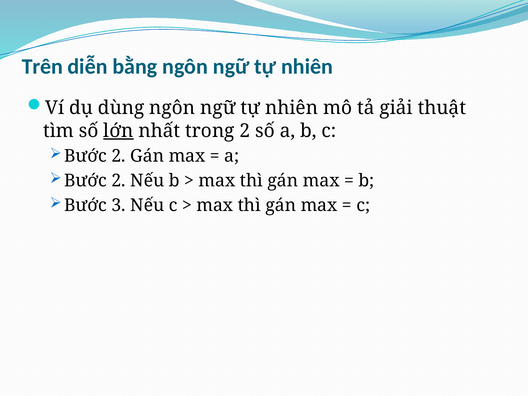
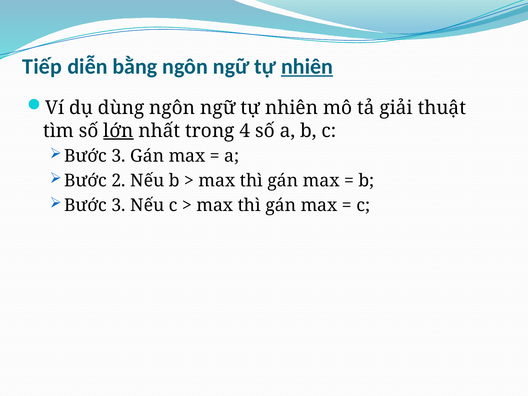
Trên: Trên -> Tiếp
nhiên at (307, 66) underline: none -> present
trong 2: 2 -> 4
2 at (119, 156): 2 -> 3
